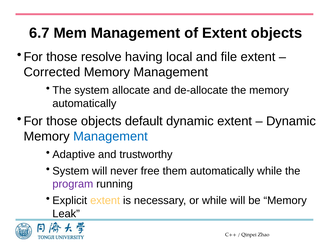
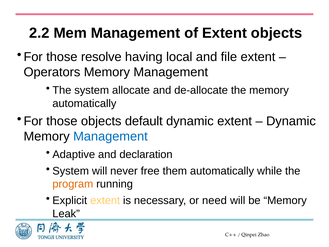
6.7: 6.7 -> 2.2
Corrected: Corrected -> Operators
trustworthy: trustworthy -> declaration
program colour: purple -> orange
or while: while -> need
